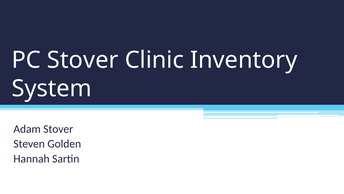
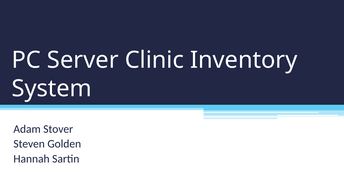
PC Stover: Stover -> Server
